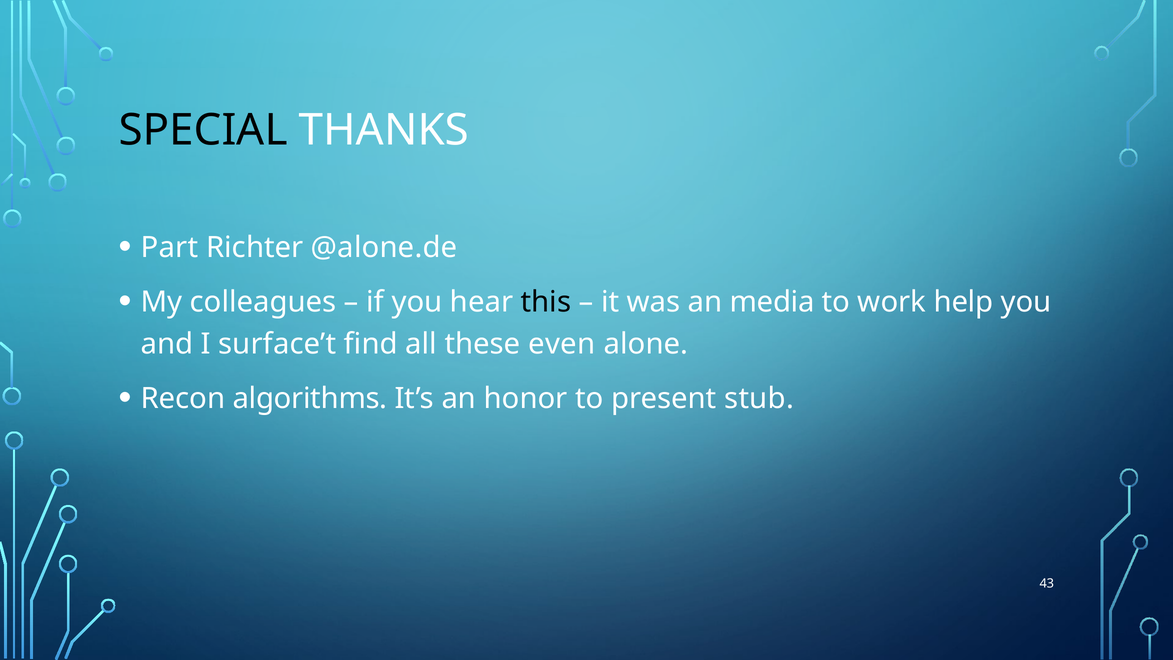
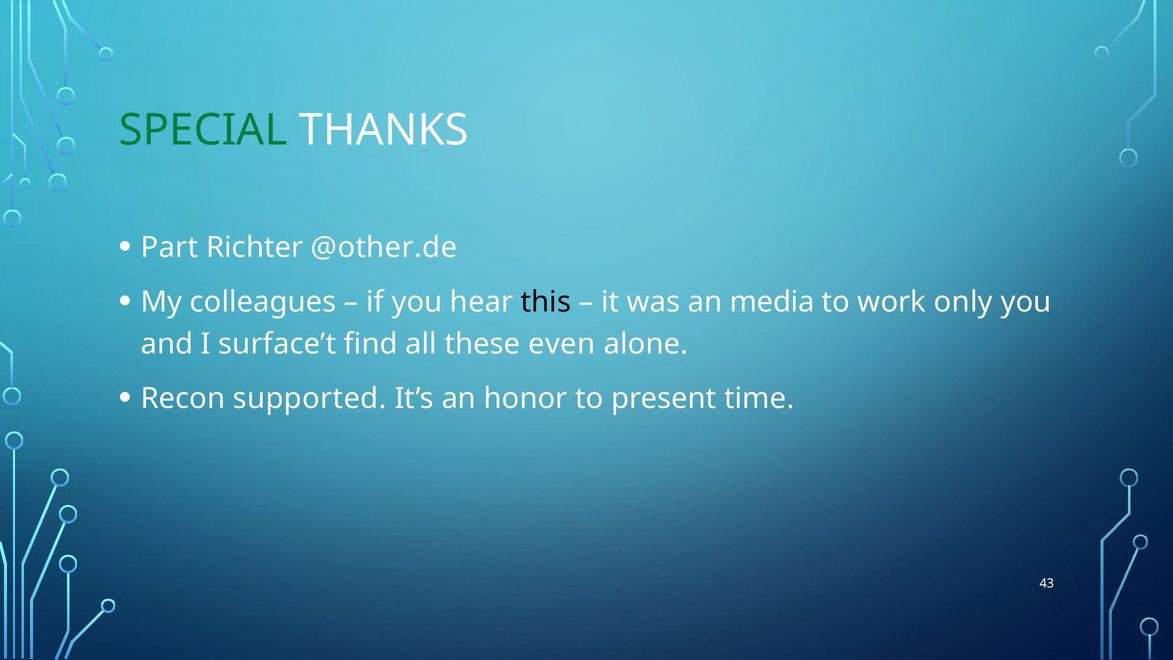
SPECIAL colour: black -> green
@alone.de: @alone.de -> @other.de
help: help -> only
algorithms: algorithms -> supported
stub: stub -> time
